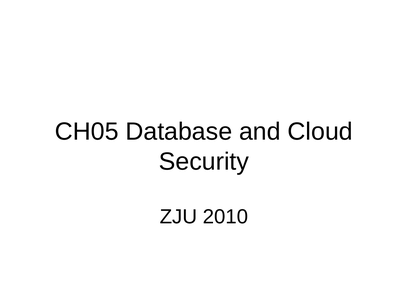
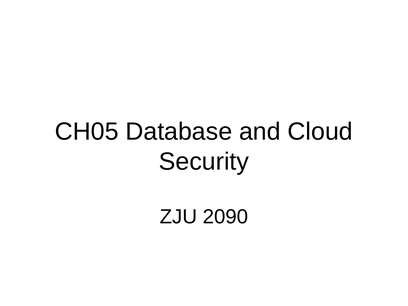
2010: 2010 -> 2090
